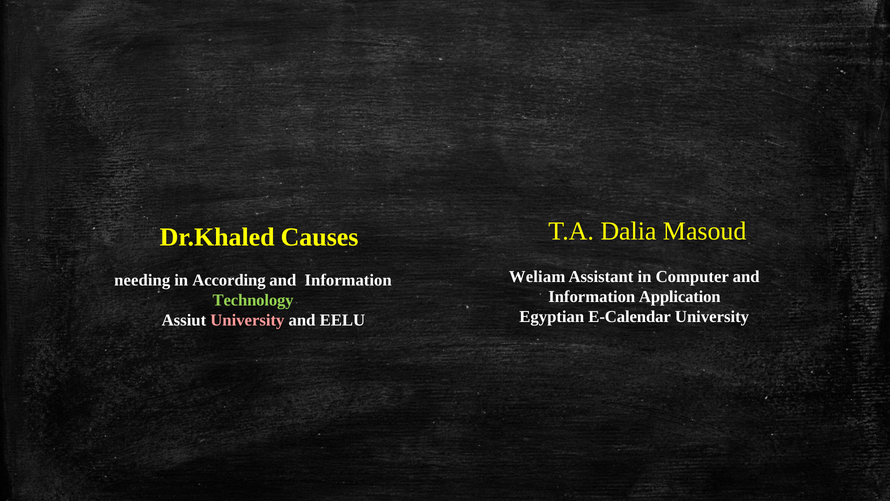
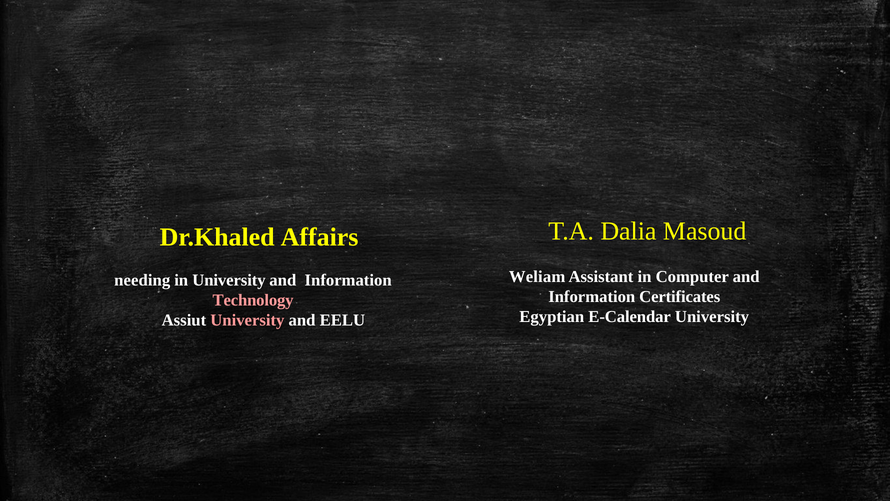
Causes: Causes -> Affairs
in According: According -> University
Application: Application -> Certificates
Technology colour: light green -> pink
